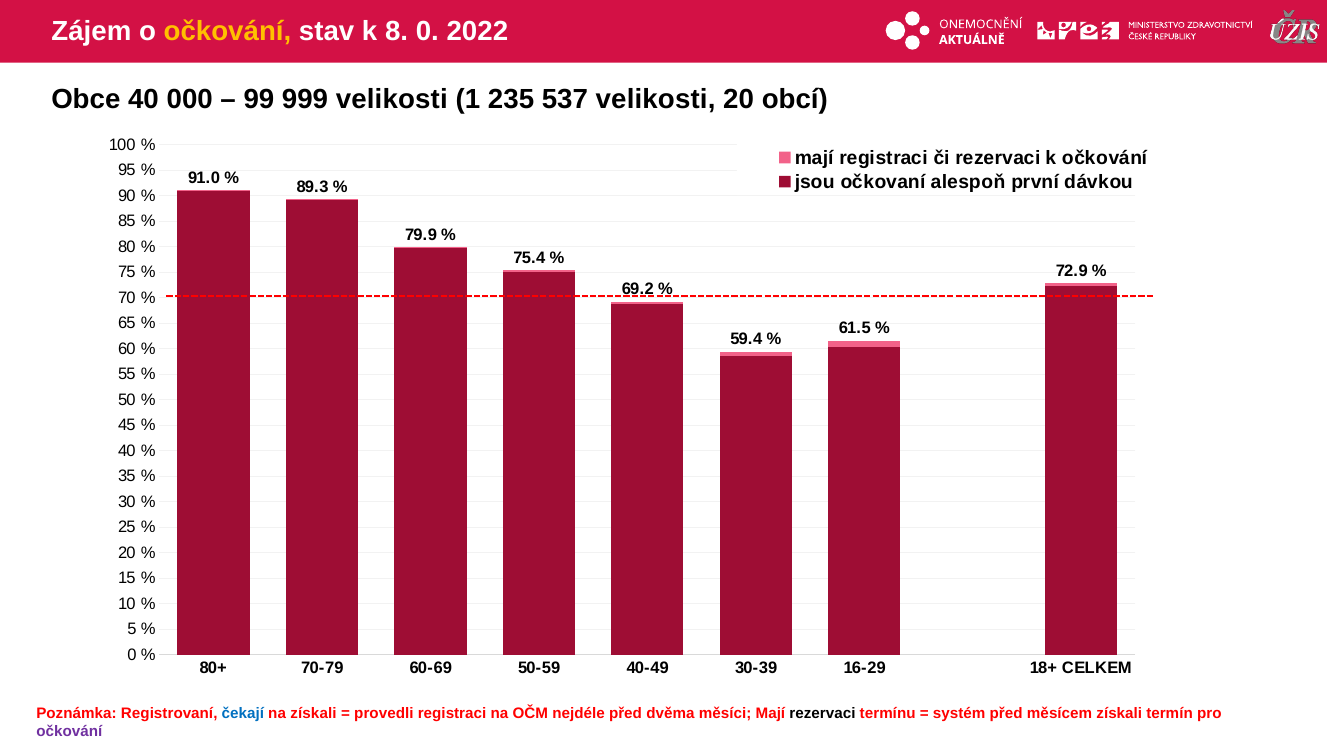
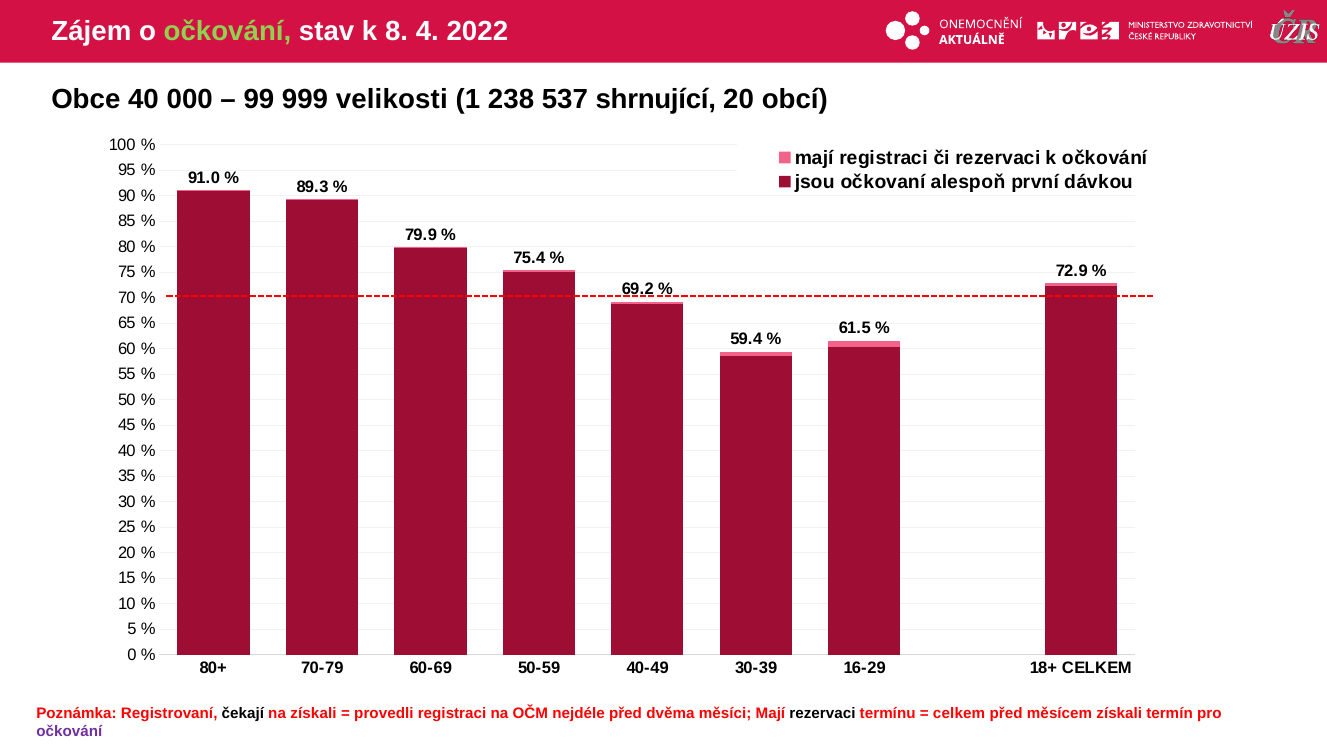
očkování at (227, 31) colour: yellow -> light green
8 0: 0 -> 4
235: 235 -> 238
537 velikosti: velikosti -> shrnující
čekají colour: blue -> black
systém at (959, 714): systém -> celkem
